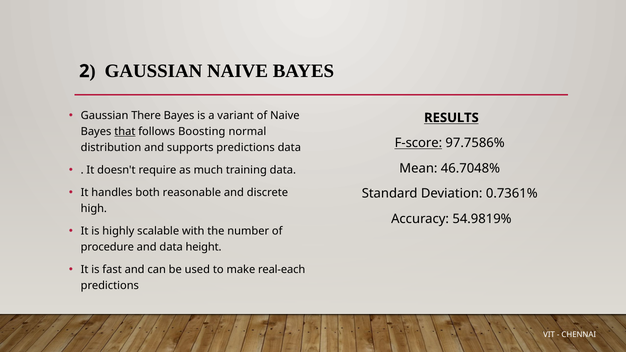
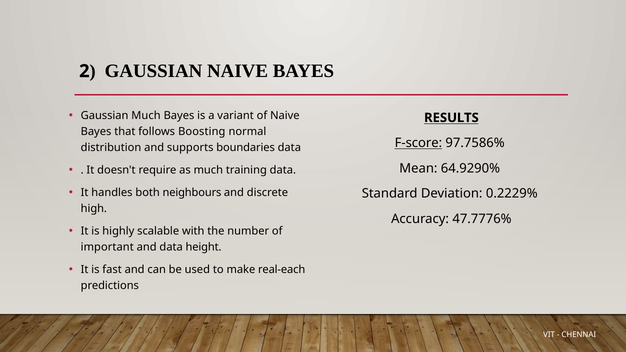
Gaussian There: There -> Much
that underline: present -> none
supports predictions: predictions -> boundaries
46.7048%: 46.7048% -> 64.9290%
reasonable: reasonable -> neighbours
0.7361%: 0.7361% -> 0.2229%
54.9819%: 54.9819% -> 47.7776%
procedure: procedure -> important
